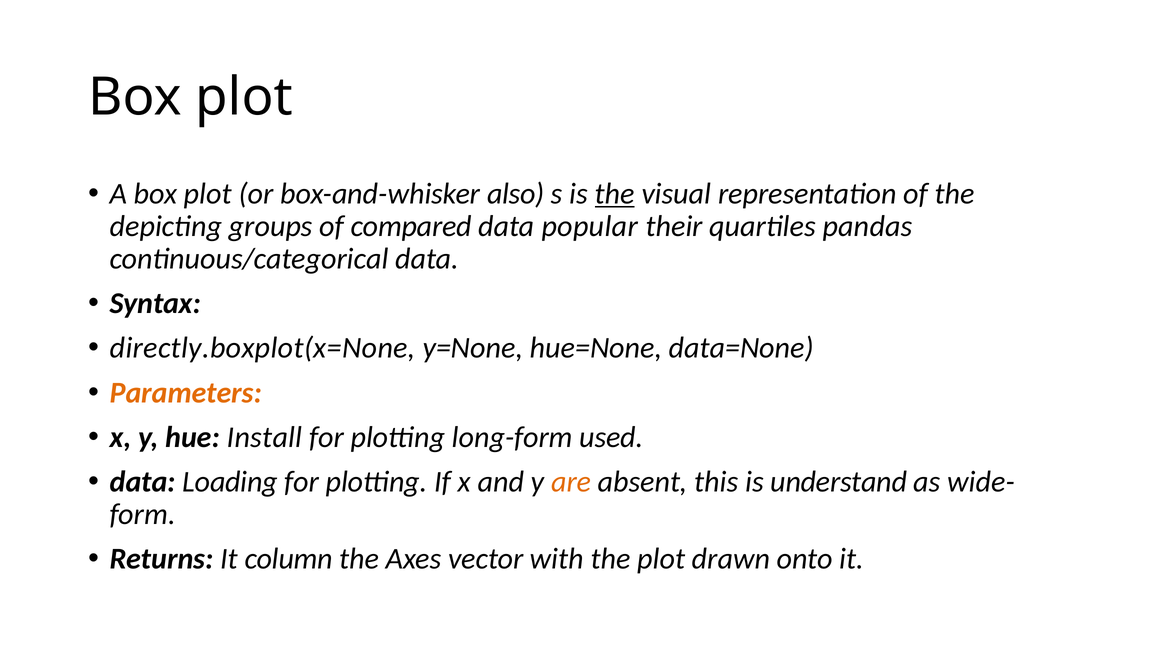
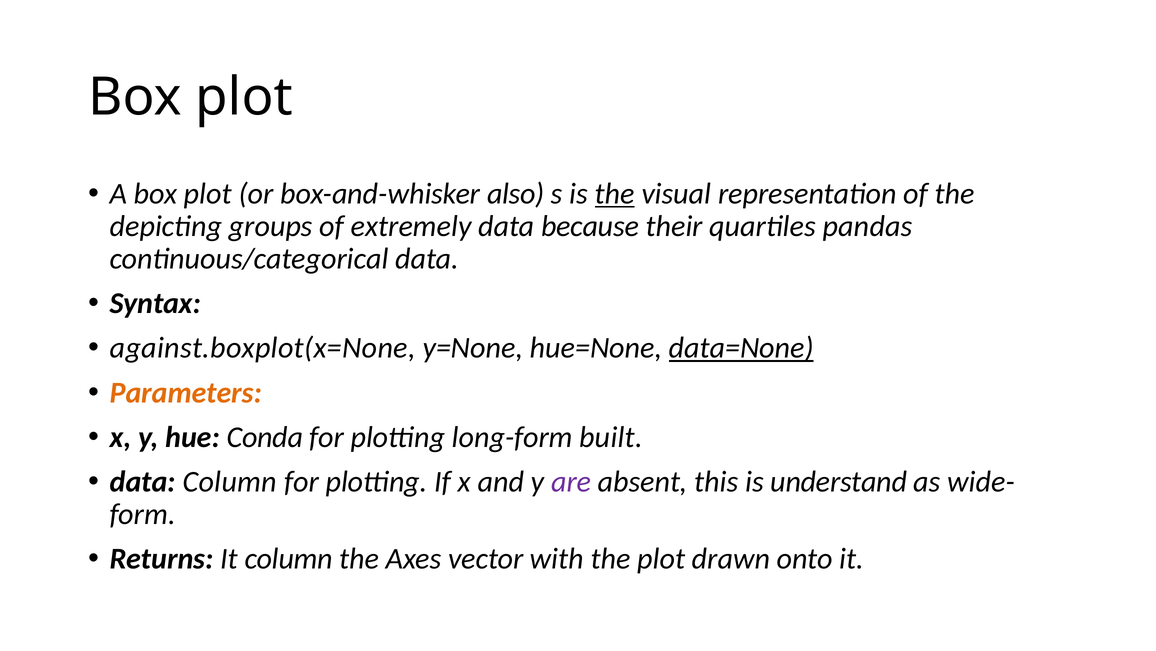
compared: compared -> extremely
popular: popular -> because
directly.boxplot(x=None: directly.boxplot(x=None -> against.boxplot(x=None
data=None underline: none -> present
Install: Install -> Conda
used: used -> built
data Loading: Loading -> Column
are colour: orange -> purple
